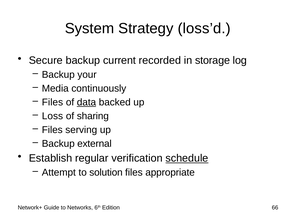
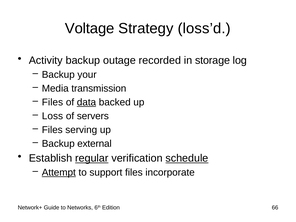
System: System -> Voltage
Secure: Secure -> Activity
current: current -> outage
continuously: continuously -> transmission
sharing: sharing -> servers
regular underline: none -> present
Attempt underline: none -> present
solution: solution -> support
appropriate: appropriate -> incorporate
